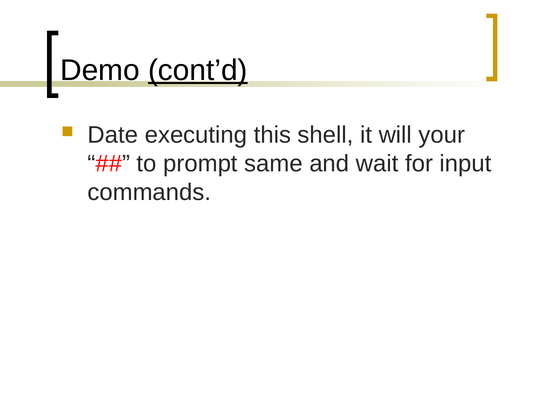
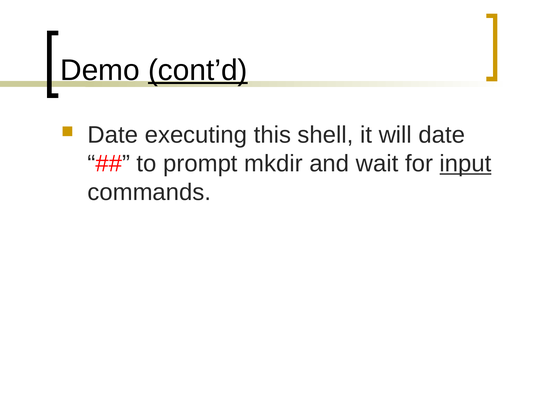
will your: your -> date
same: same -> mkdir
input underline: none -> present
